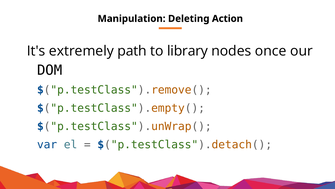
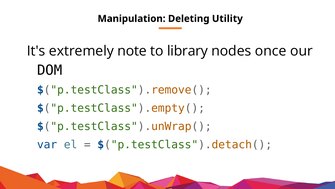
Action: Action -> Utility
path: path -> note
